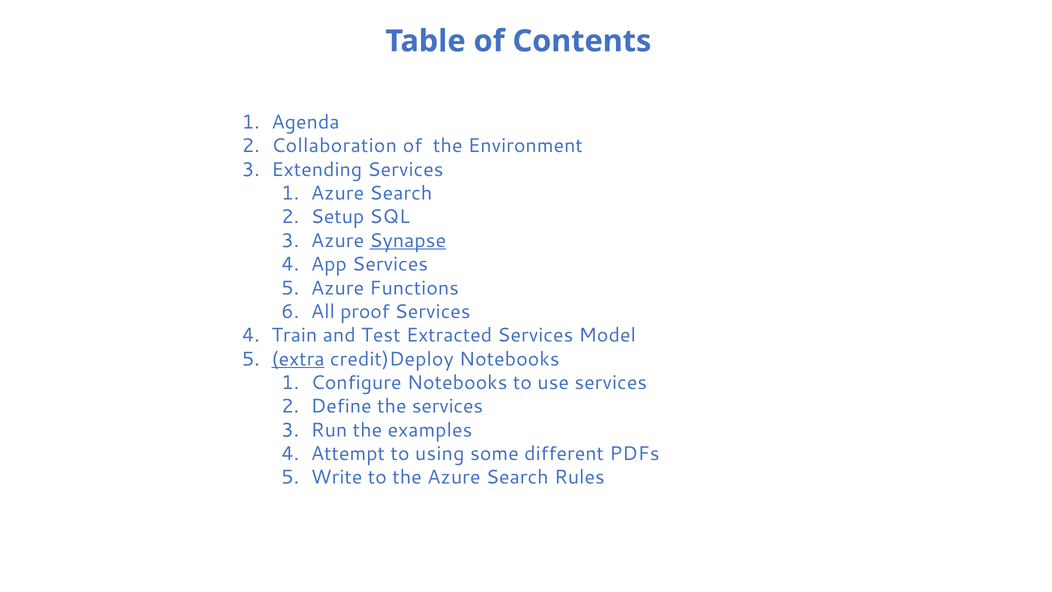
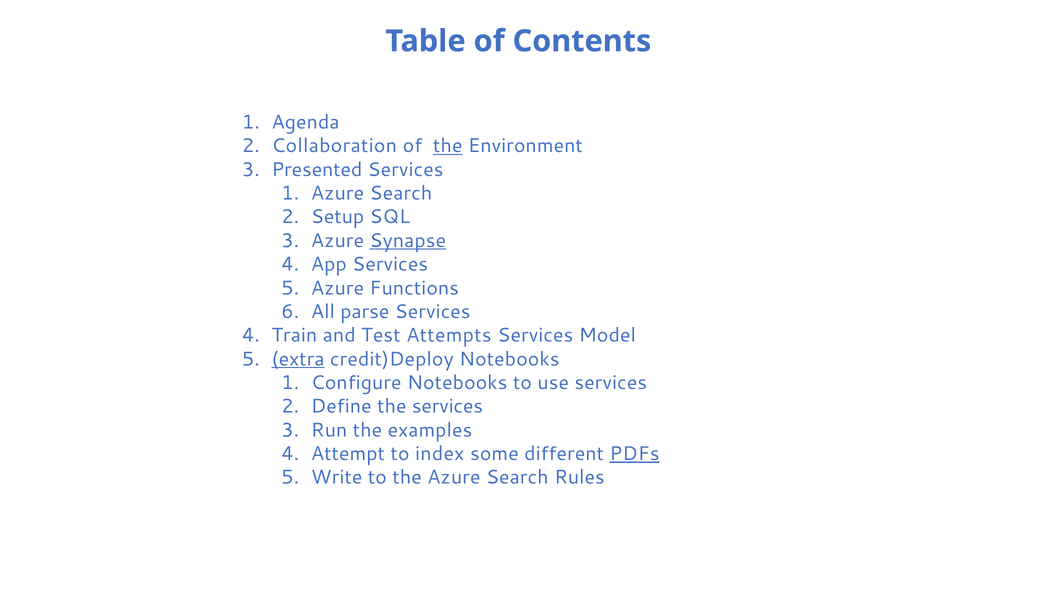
the at (448, 146) underline: none -> present
Extending: Extending -> Presented
proof: proof -> parse
Extracted: Extracted -> Attempts
using: using -> index
PDFs underline: none -> present
